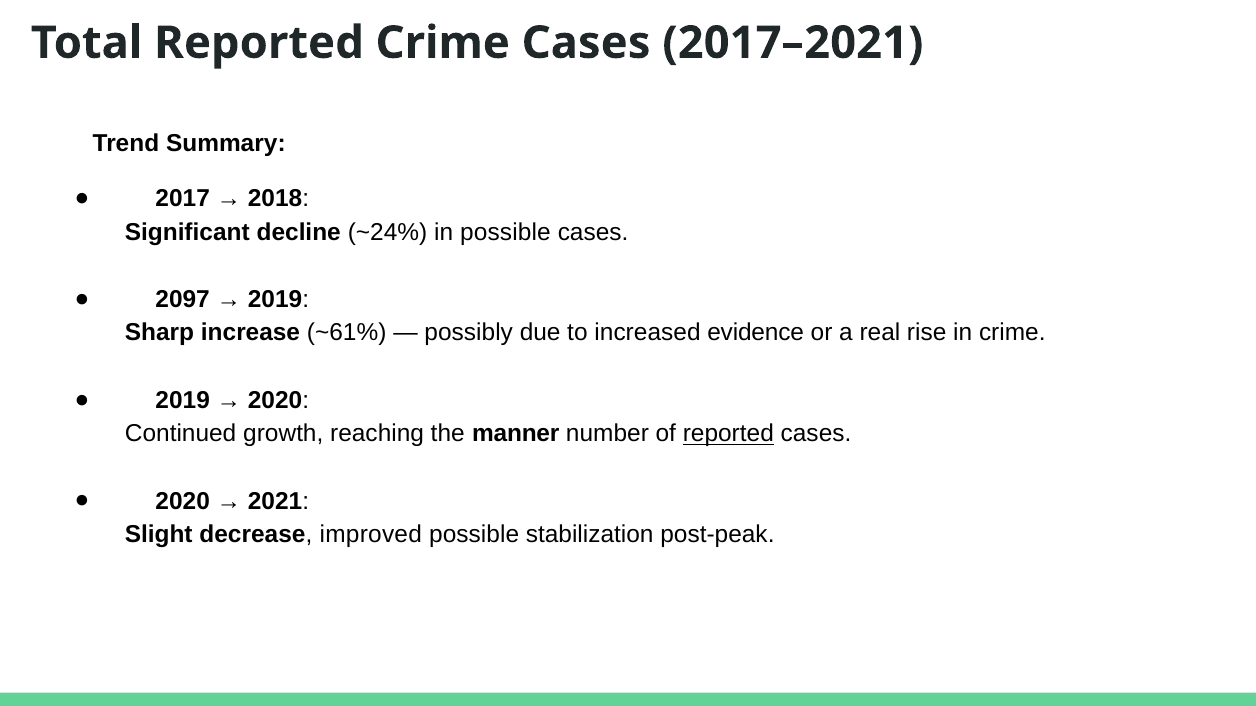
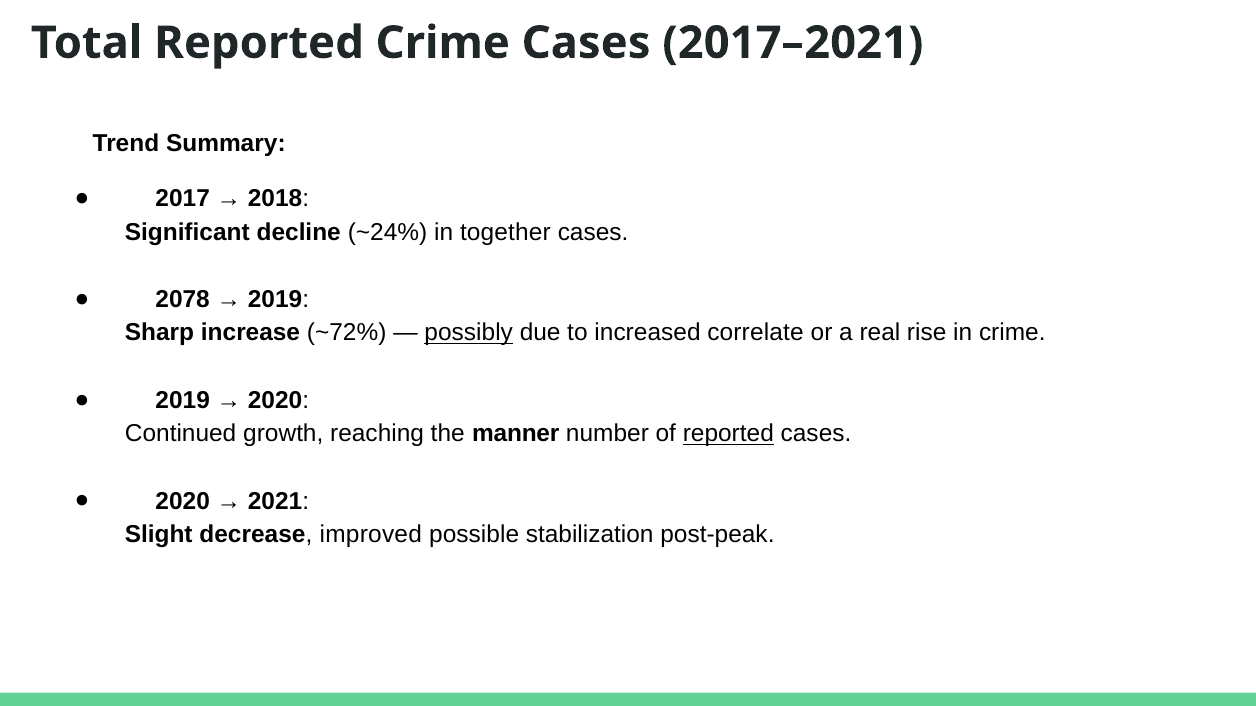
in possible: possible -> together
2097: 2097 -> 2078
~61%: ~61% -> ~72%
possibly underline: none -> present
evidence: evidence -> correlate
